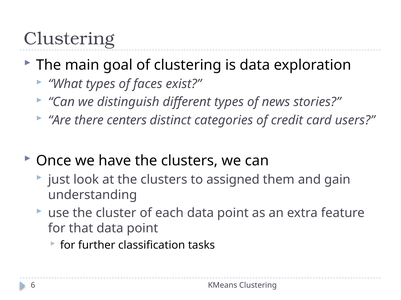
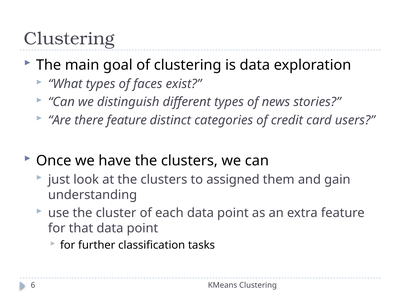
there centers: centers -> feature
